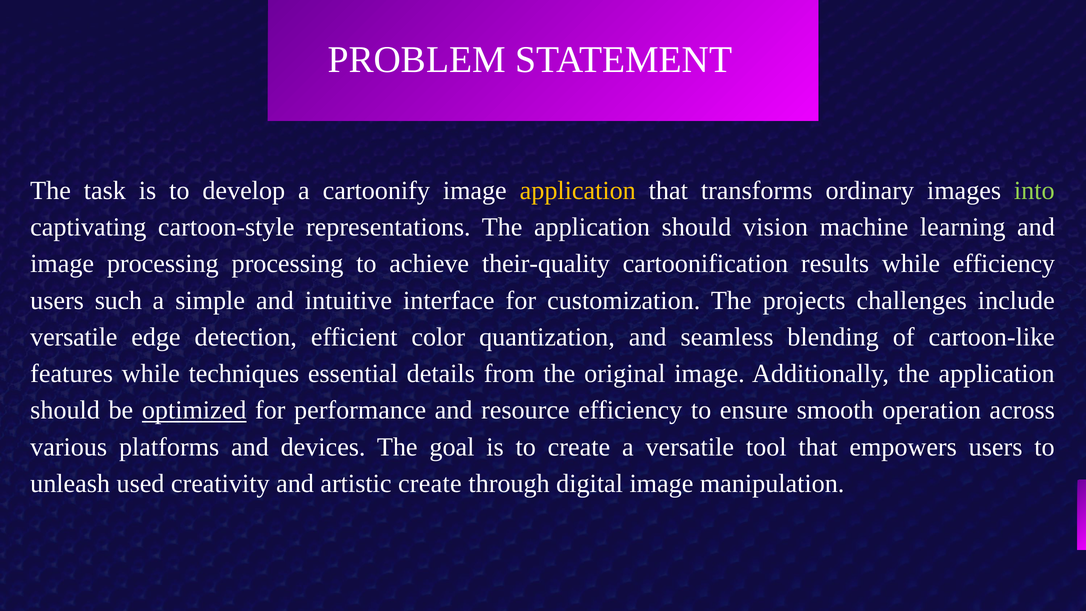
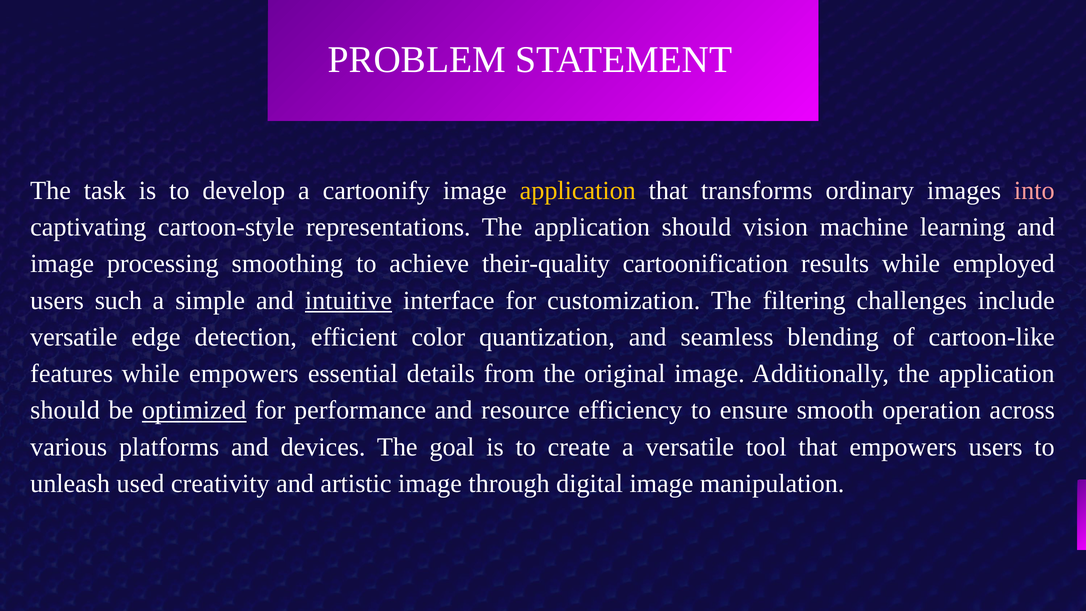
into colour: light green -> pink
processing processing: processing -> smoothing
while efficiency: efficiency -> employed
intuitive underline: none -> present
projects: projects -> filtering
while techniques: techniques -> empowers
artistic create: create -> image
